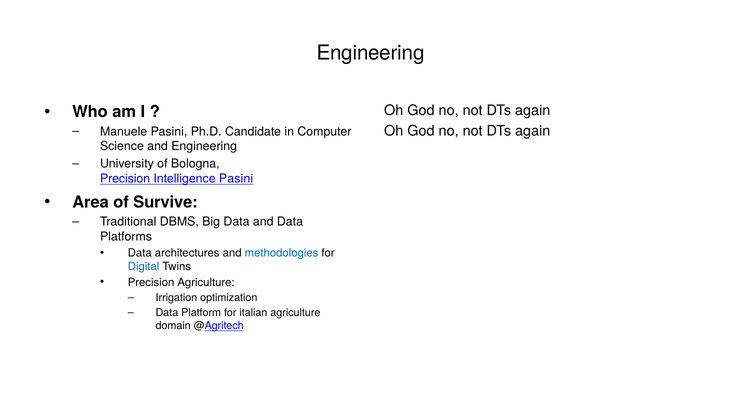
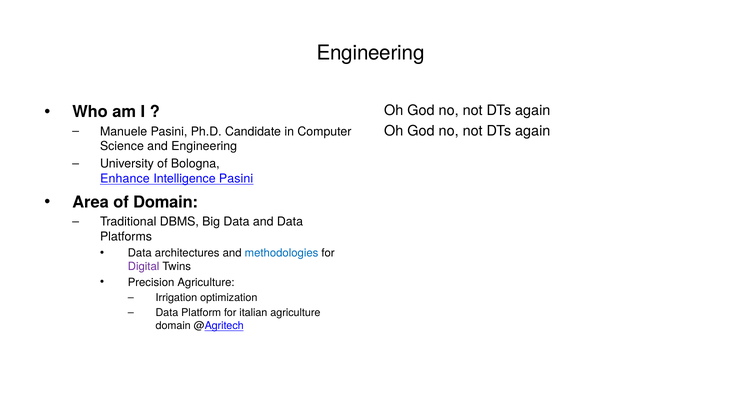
Precision at (125, 178): Precision -> Enhance
of Survive: Survive -> Domain
Digital colour: blue -> purple
